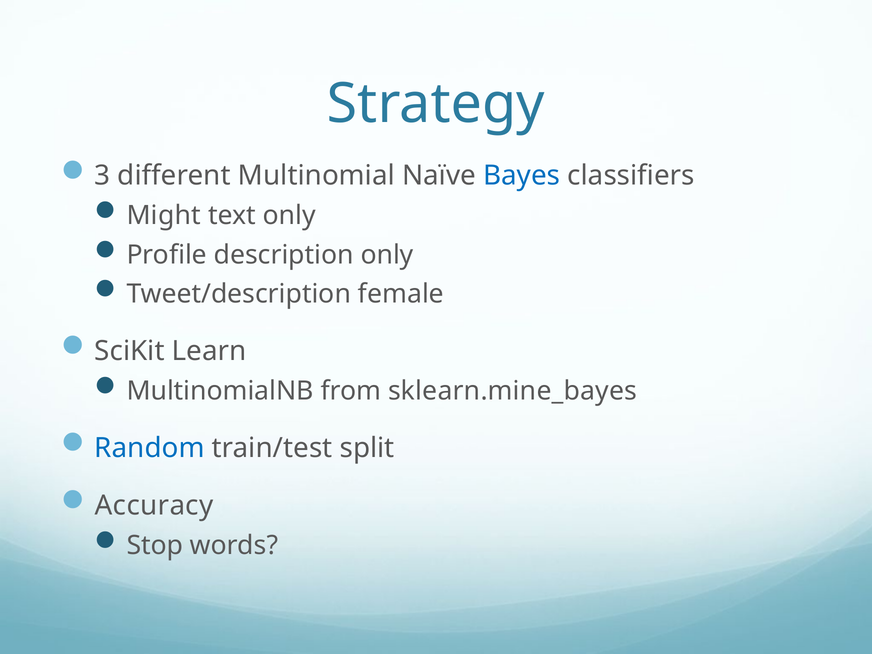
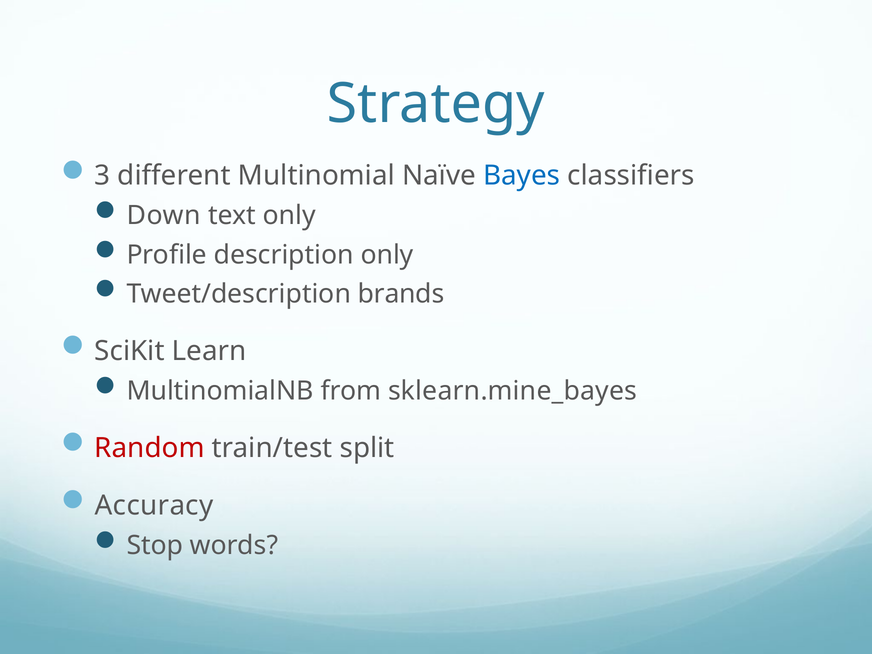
Might: Might -> Down
female: female -> brands
Random colour: blue -> red
